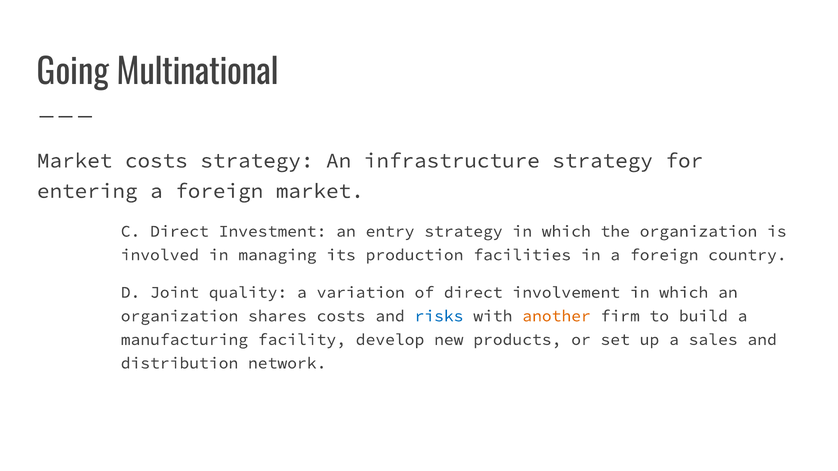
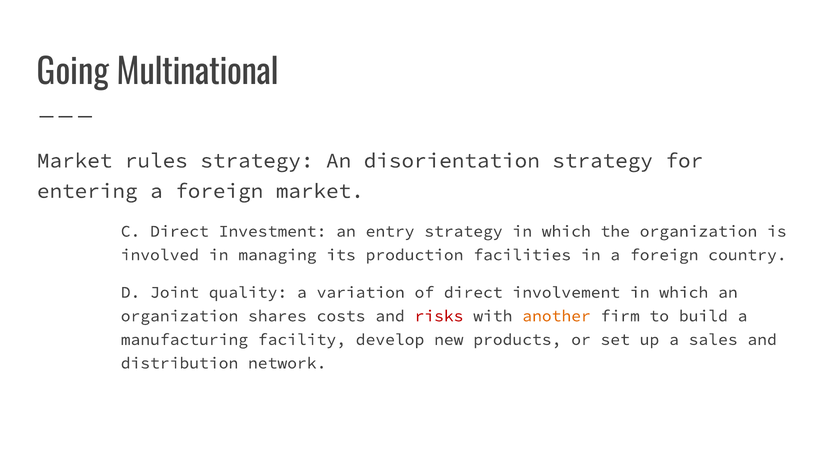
Market costs: costs -> rules
infrastructure: infrastructure -> disorientation
risks colour: blue -> red
